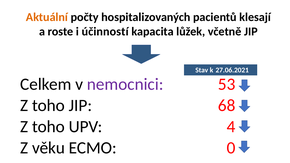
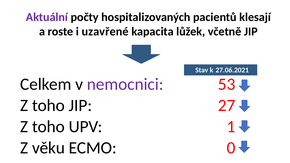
Aktuální colour: orange -> purple
účinností: účinností -> uzavřené
68: 68 -> 27
4: 4 -> 1
